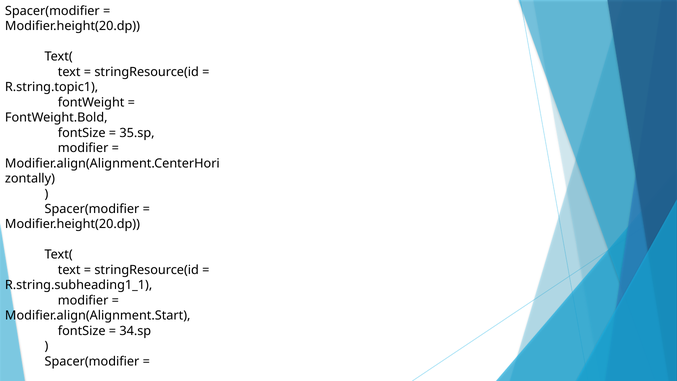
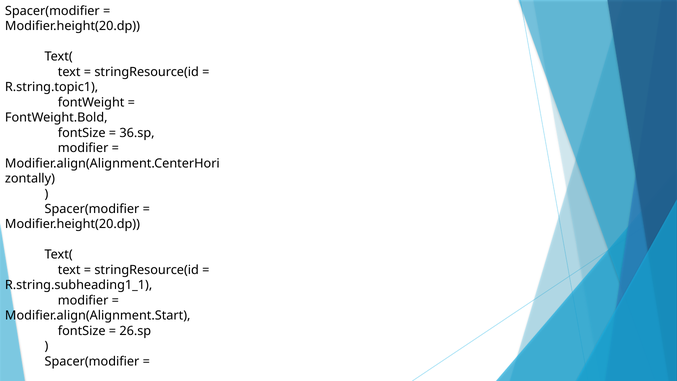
35.sp: 35.sp -> 36.sp
34.sp: 34.sp -> 26.sp
